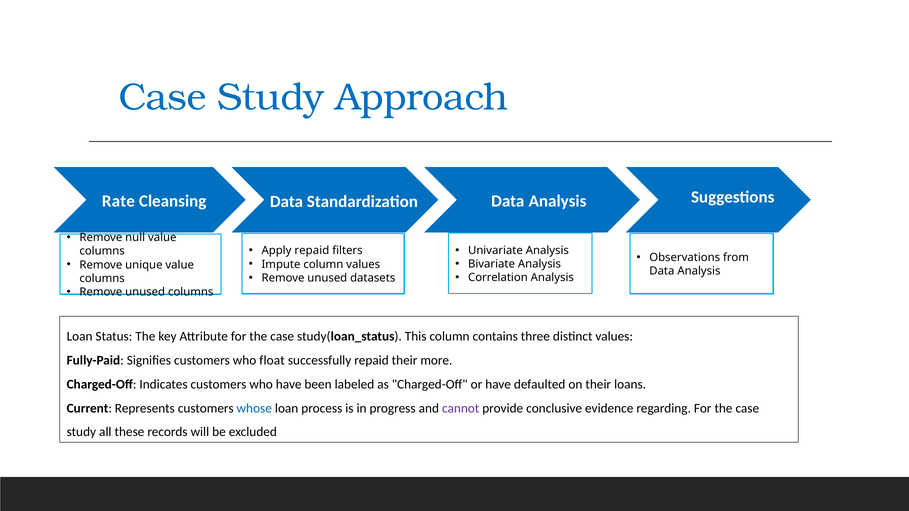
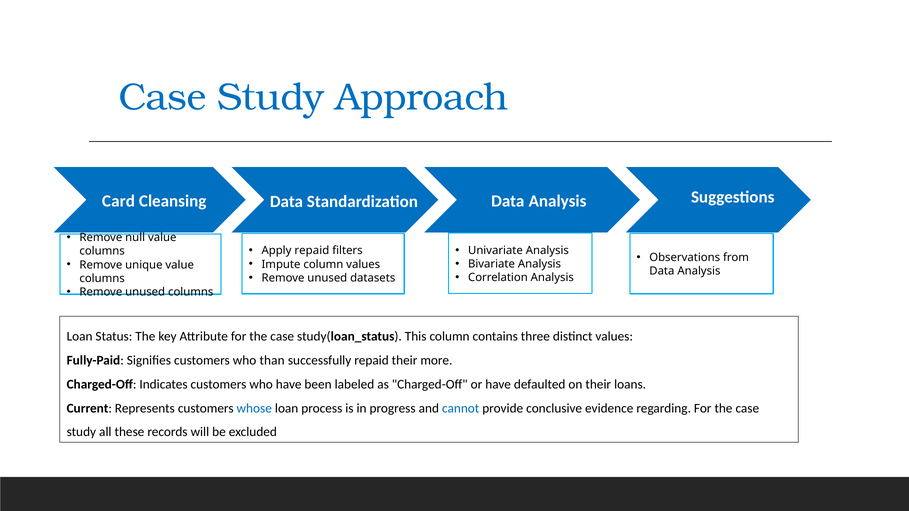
Rate: Rate -> Card
float: float -> than
cannot colour: purple -> blue
